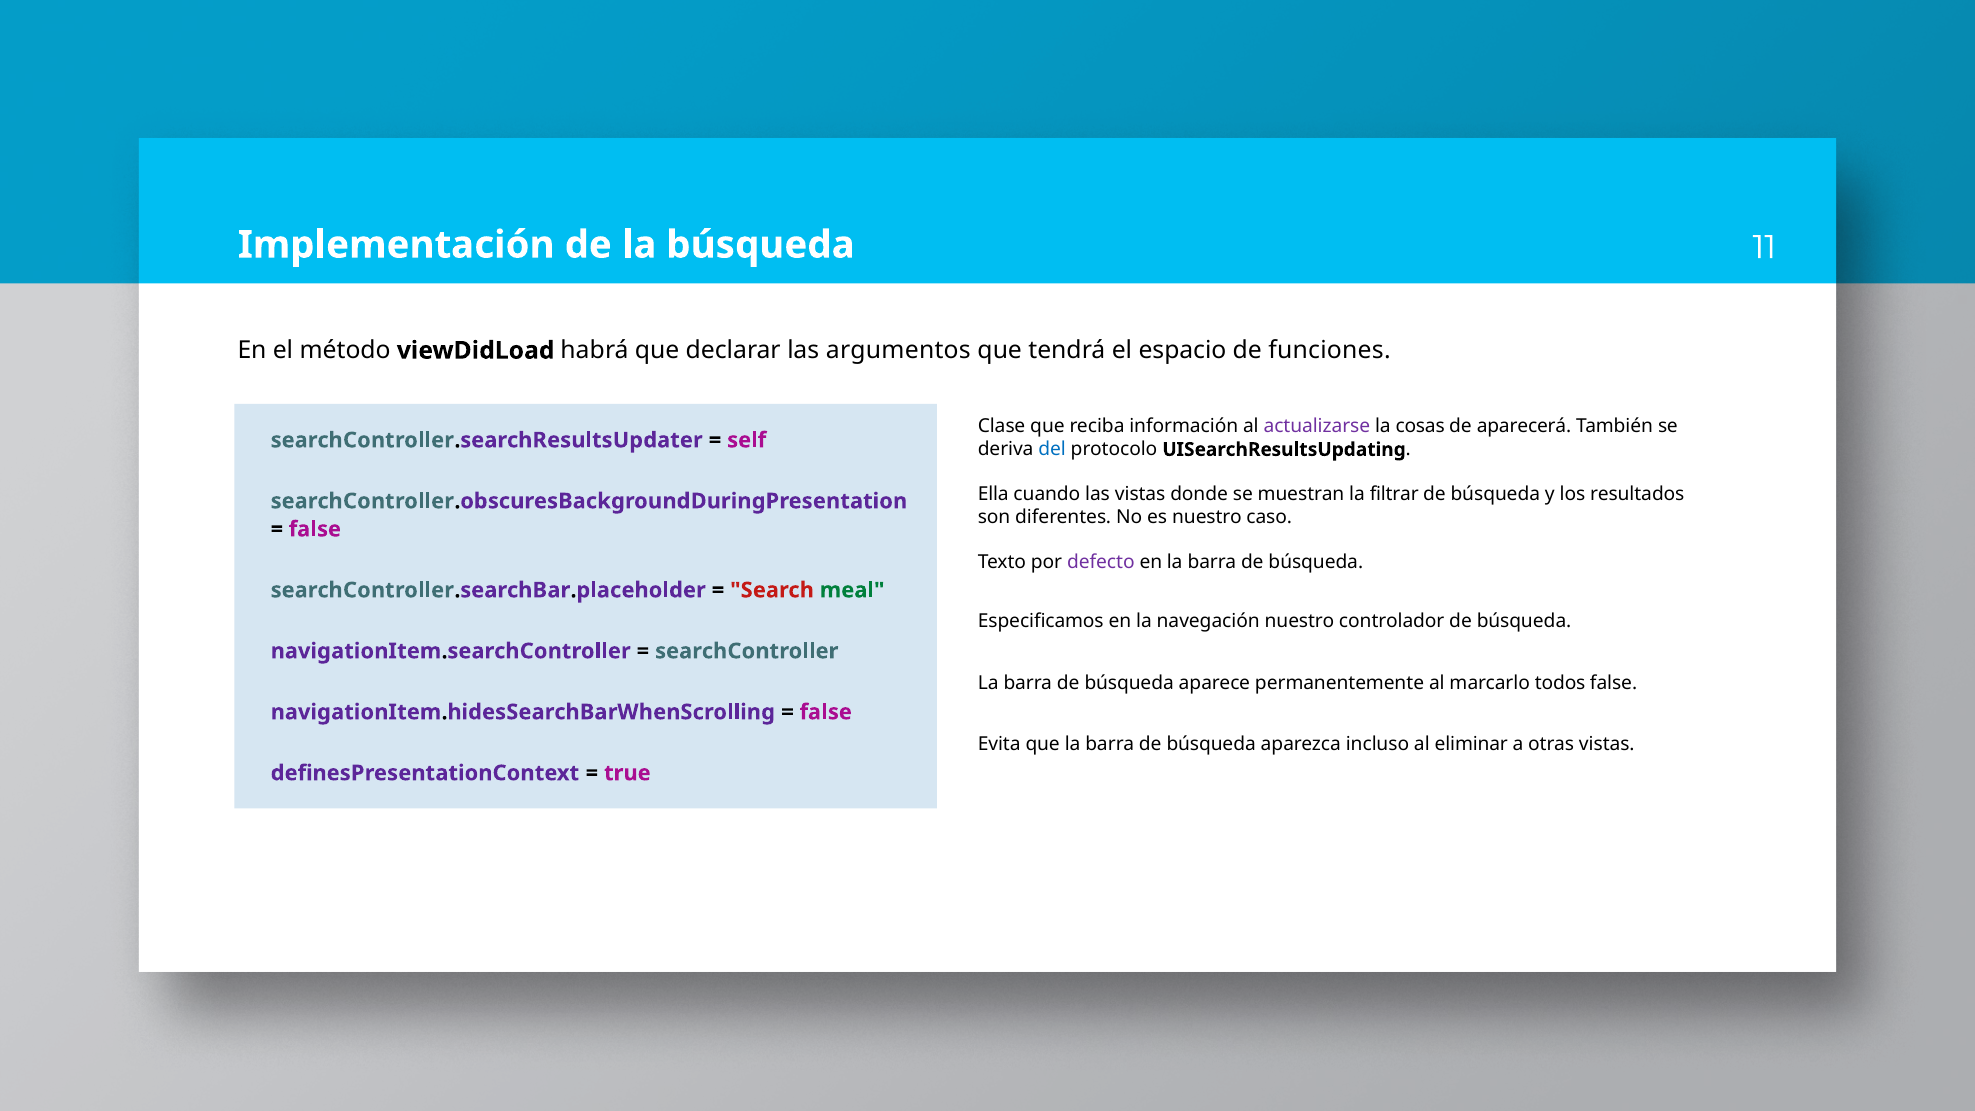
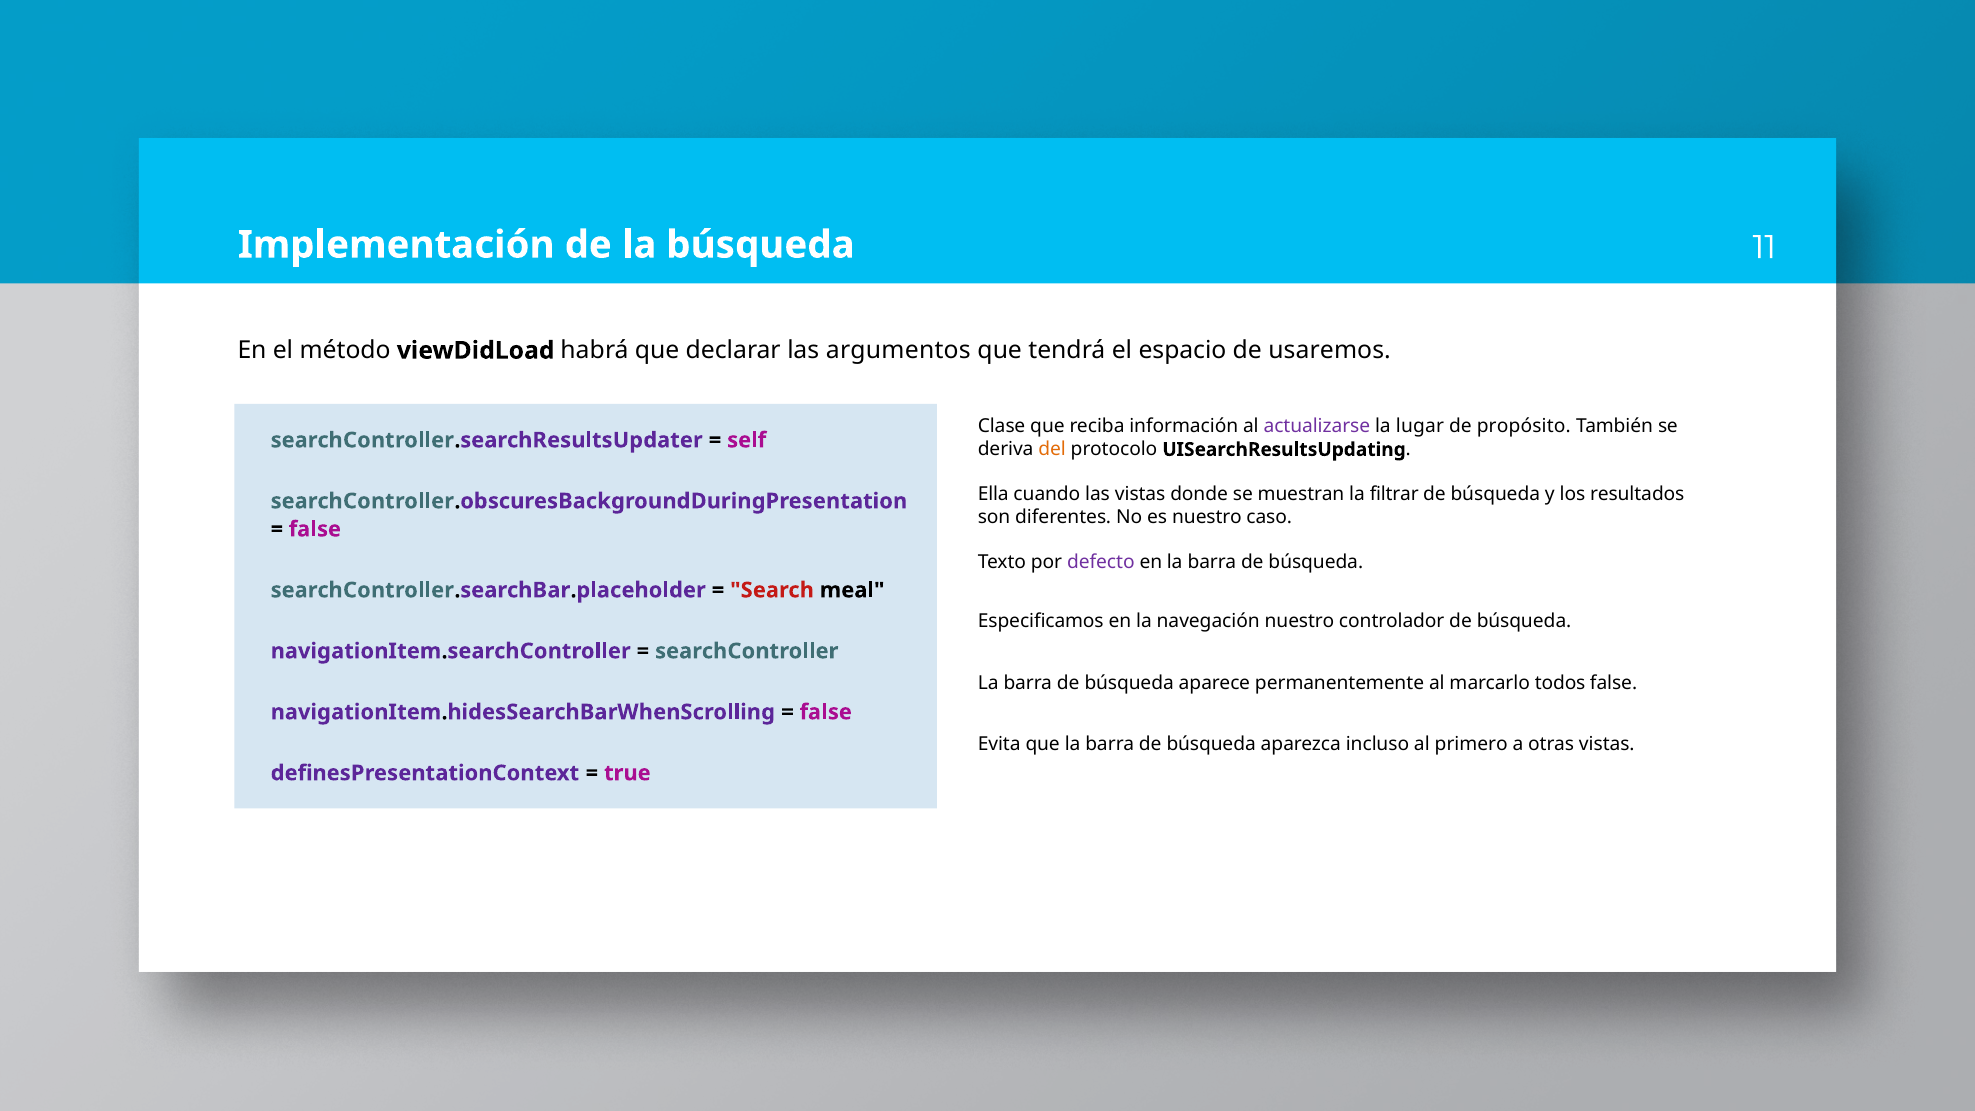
funciones: funciones -> usaremos
cosas: cosas -> lugar
aparecerá: aparecerá -> propósito
del colour: blue -> orange
meal colour: green -> black
eliminar: eliminar -> primero
